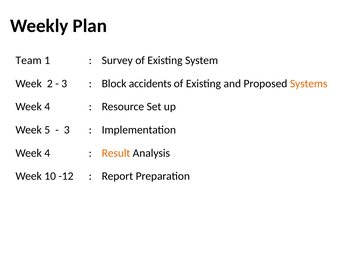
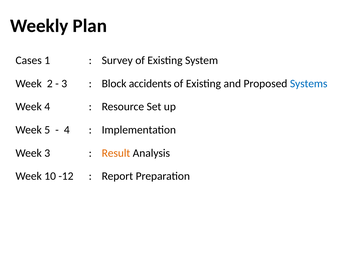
Team: Team -> Cases
Systems colour: orange -> blue
3 at (67, 130): 3 -> 4
4 at (47, 153): 4 -> 3
